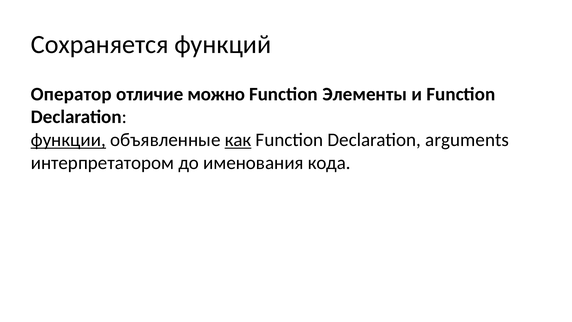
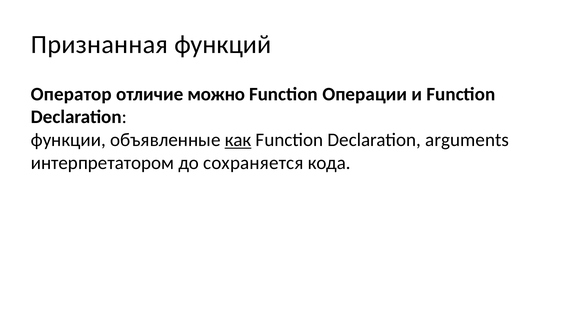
Сохраняется: Сохраняется -> Признанная
Элементы: Элементы -> Операции
функции underline: present -> none
именования: именования -> сохраняется
